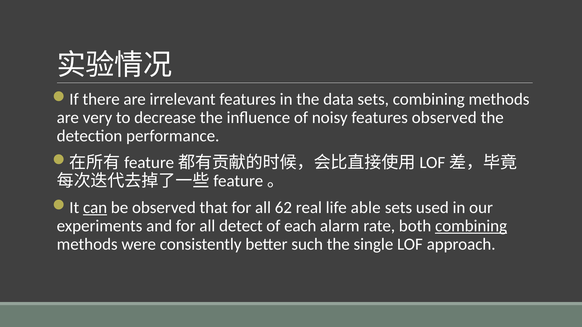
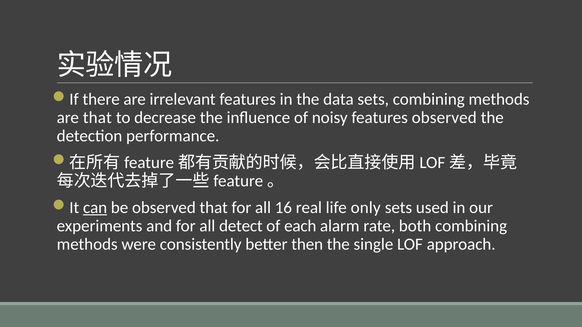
are very: very -> that
62: 62 -> 16
able: able -> only
combining at (471, 226) underline: present -> none
such: such -> then
